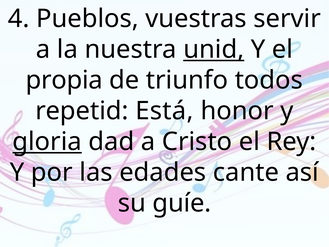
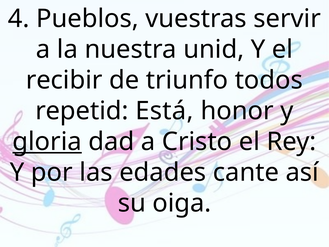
unid underline: present -> none
propia: propia -> recibir
guíe: guíe -> oiga
